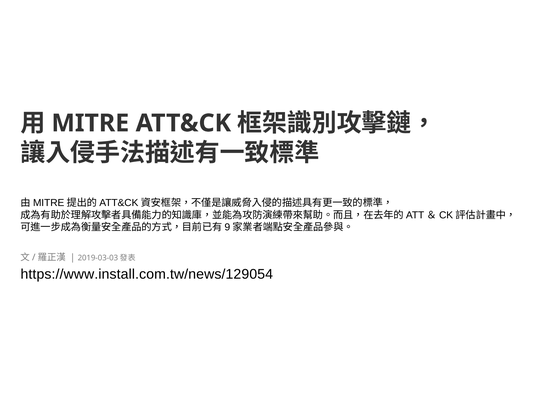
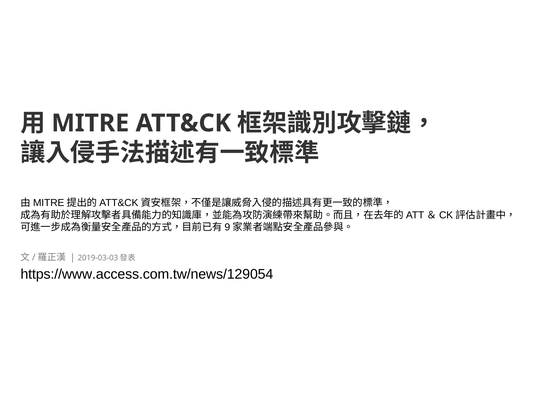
https://www.install.com.tw/news/129054: https://www.install.com.tw/news/129054 -> https://www.access.com.tw/news/129054
